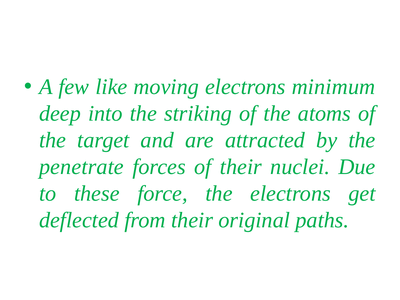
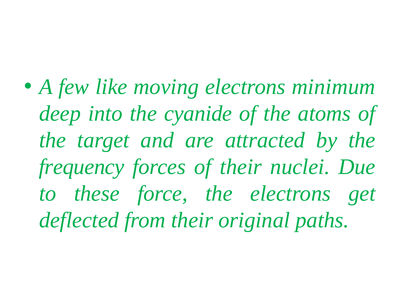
striking: striking -> cyanide
penetrate: penetrate -> frequency
